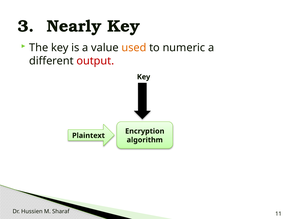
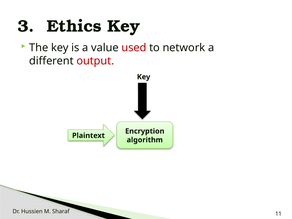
Nearly: Nearly -> Ethics
used colour: orange -> red
numeric: numeric -> network
